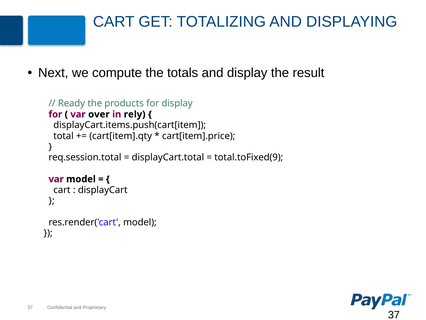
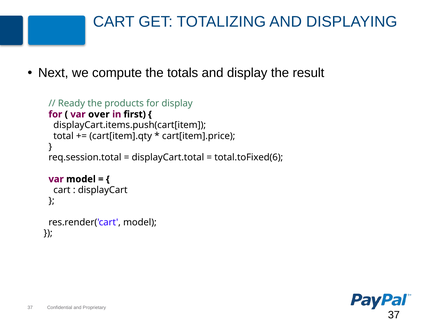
rely: rely -> first
total.toFixed(9: total.toFixed(9 -> total.toFixed(6
